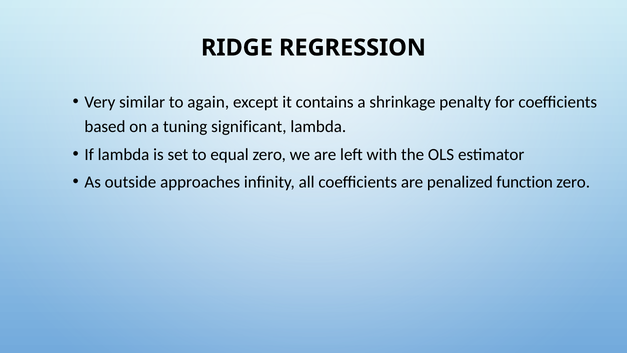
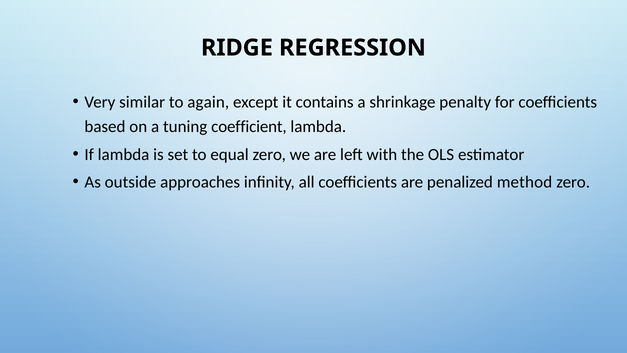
significant: significant -> coefficient
function: function -> method
